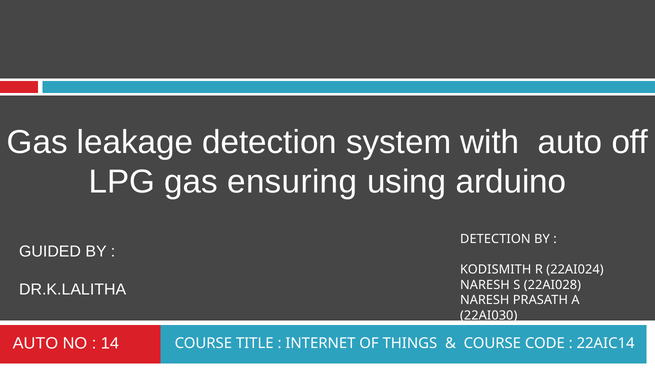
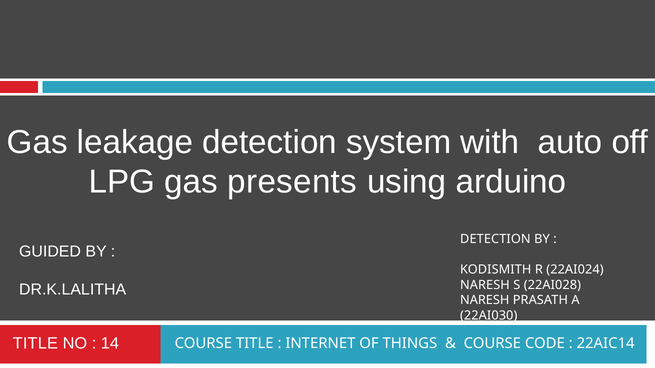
ensuring: ensuring -> presents
AUTO at (35, 344): AUTO -> TITLE
